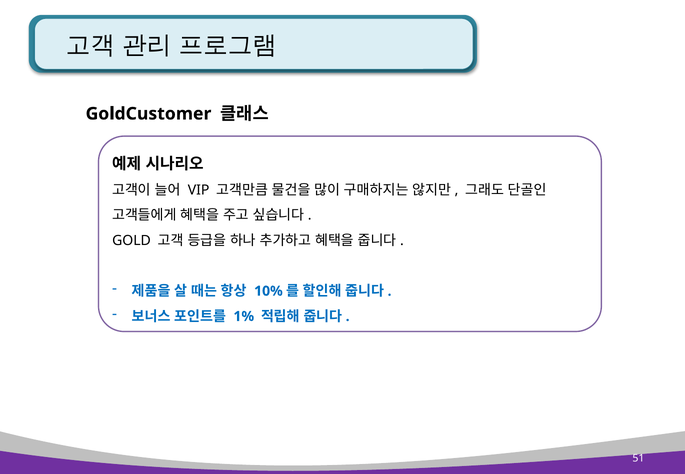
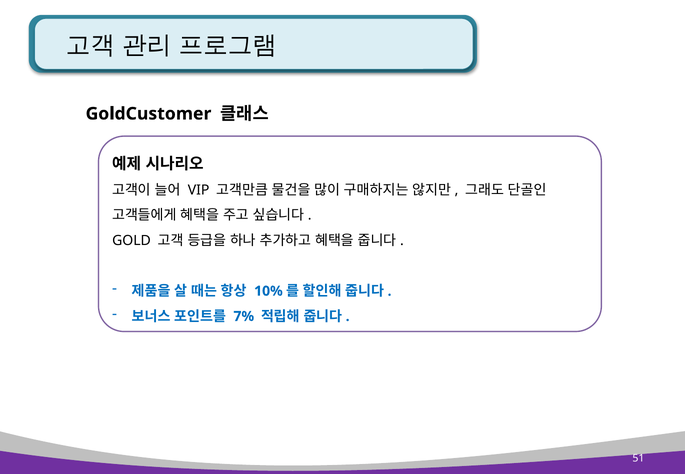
1%: 1% -> 7%
